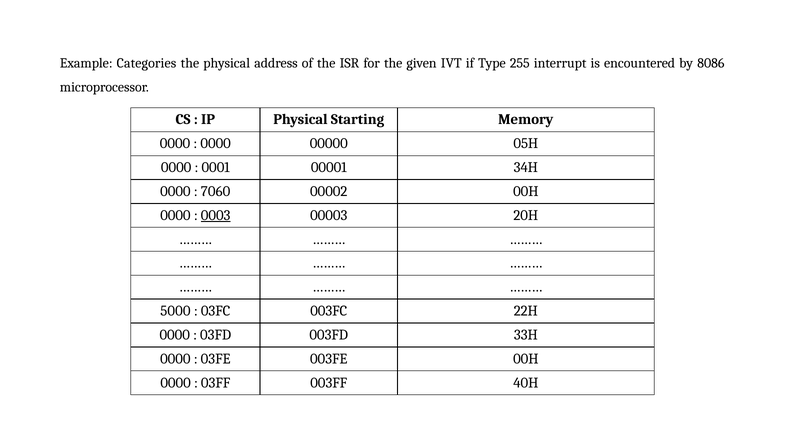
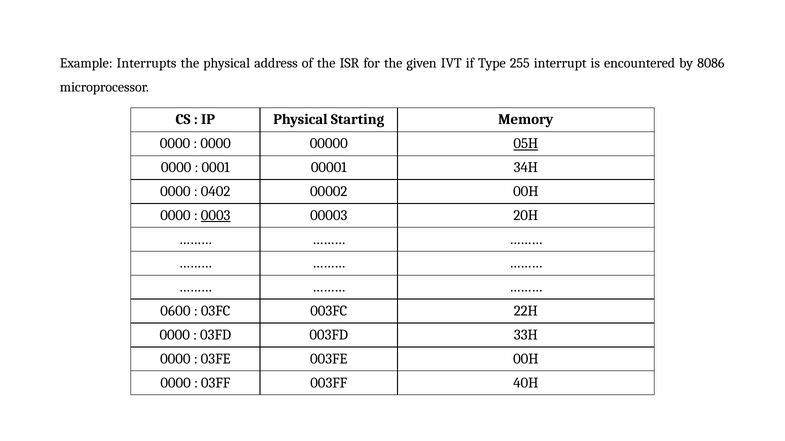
Categories: Categories -> Interrupts
05H underline: none -> present
7060: 7060 -> 0402
5000: 5000 -> 0600
